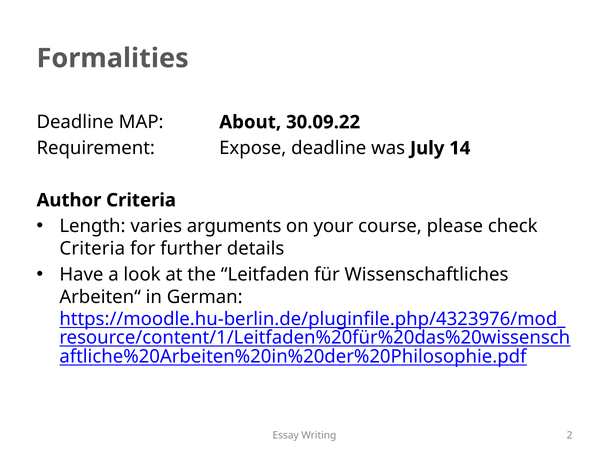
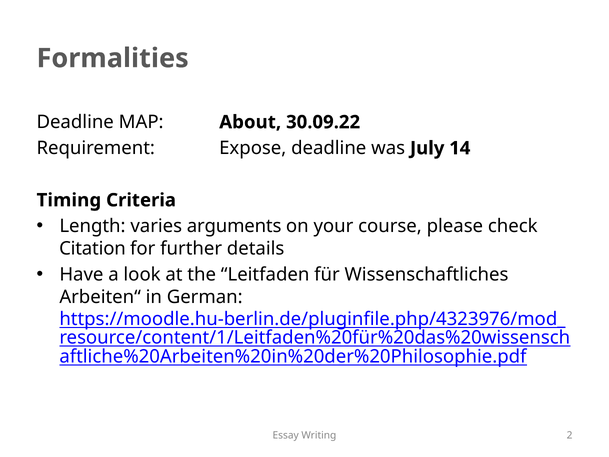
Author: Author -> Timing
Criteria at (92, 248): Criteria -> Citation
